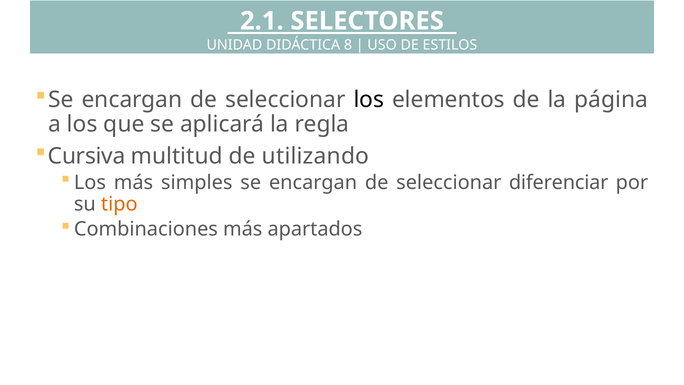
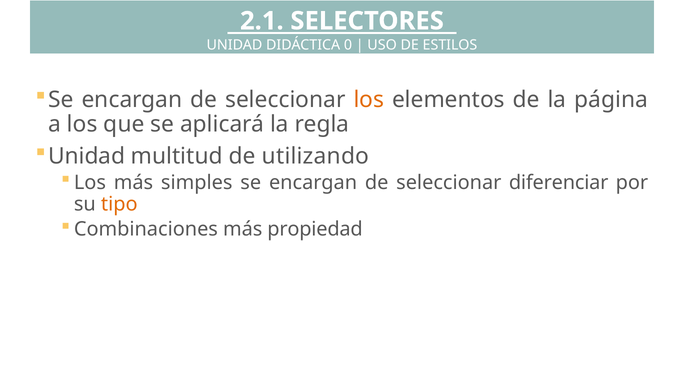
8: 8 -> 0
los at (369, 100) colour: black -> orange
Cursiva at (87, 156): Cursiva -> Unidad
apartados: apartados -> propiedad
